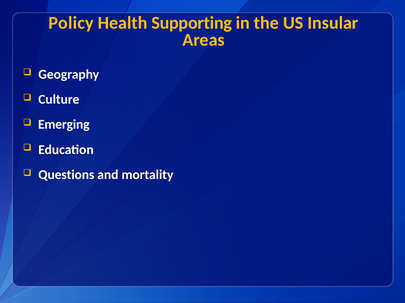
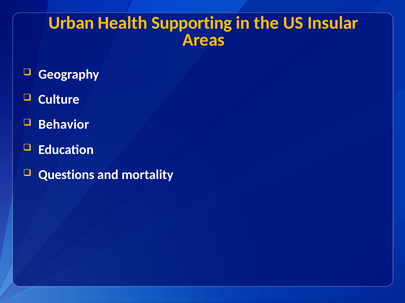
Policy: Policy -> Urban
Emerging: Emerging -> Behavior
